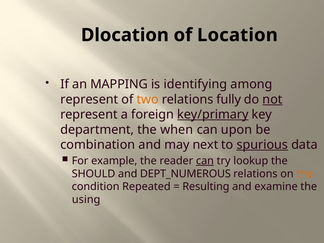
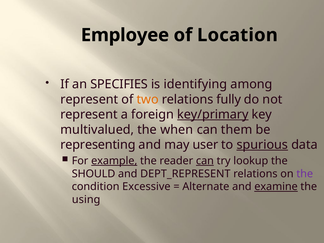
Dlocation: Dlocation -> Employee
MAPPING: MAPPING -> SPECIFIES
not underline: present -> none
department: department -> multivalued
upon: upon -> them
combination: combination -> representing
next: next -> user
example underline: none -> present
DEPT_NUMEROUS: DEPT_NUMEROUS -> DEPT_REPRESENT
the at (305, 174) colour: orange -> purple
Repeated: Repeated -> Excessive
Resulting: Resulting -> Alternate
examine underline: none -> present
